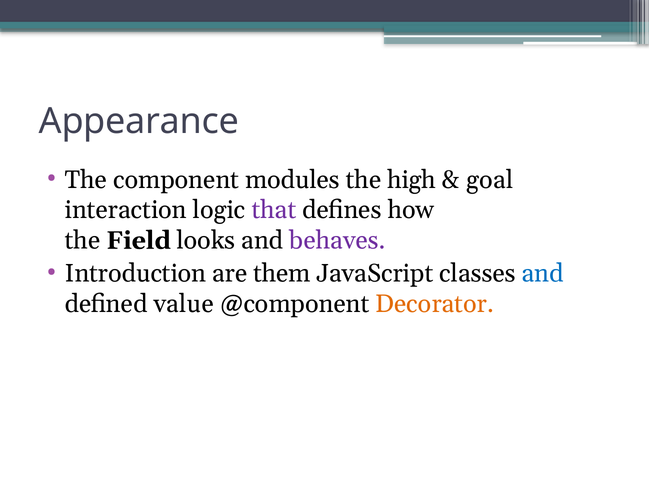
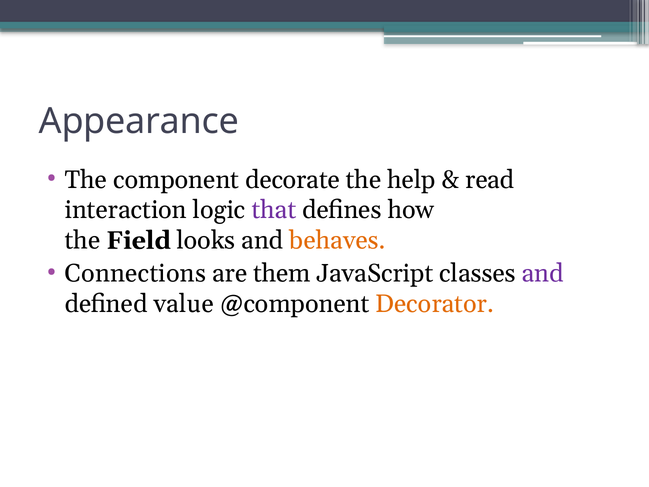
modules: modules -> decorate
high: high -> help
goal: goal -> read
behaves colour: purple -> orange
Introduction: Introduction -> Connections
and at (543, 273) colour: blue -> purple
